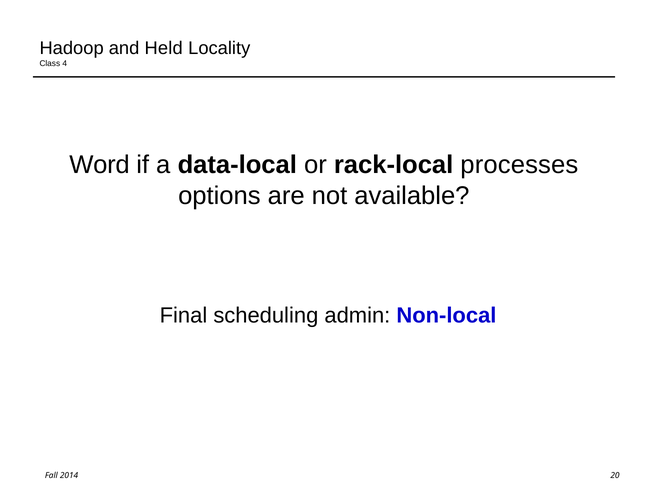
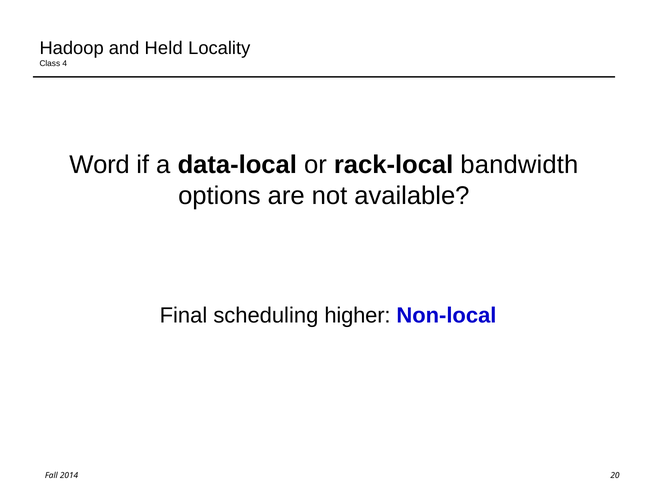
processes: processes -> bandwidth
admin: admin -> higher
